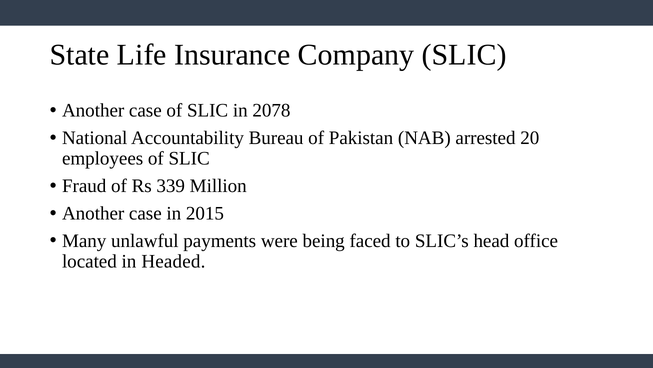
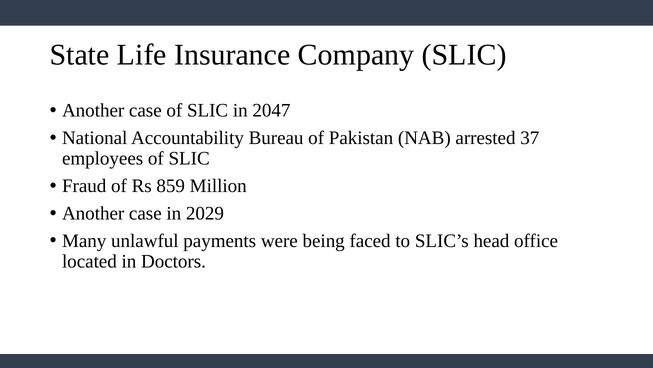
2078: 2078 -> 2047
20: 20 -> 37
339: 339 -> 859
2015: 2015 -> 2029
Headed: Headed -> Doctors
